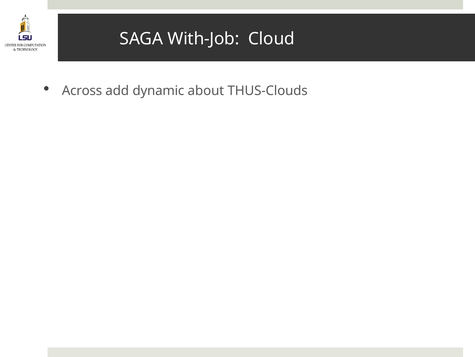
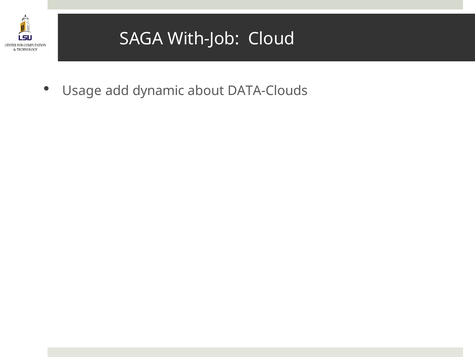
Across: Across -> Usage
THUS-Clouds: THUS-Clouds -> DATA-Clouds
